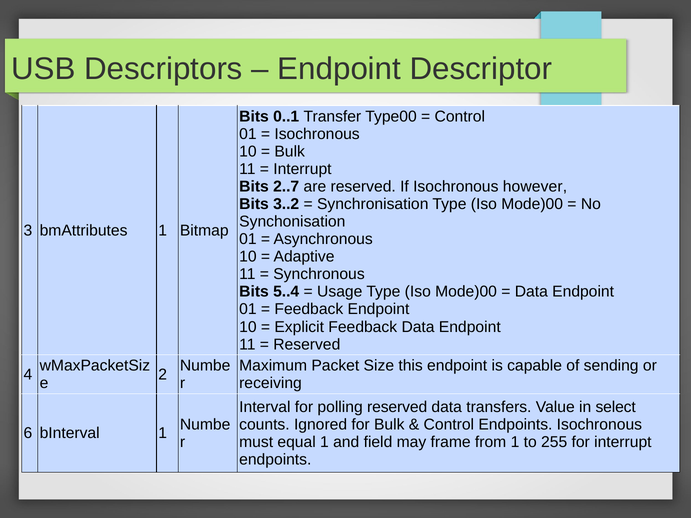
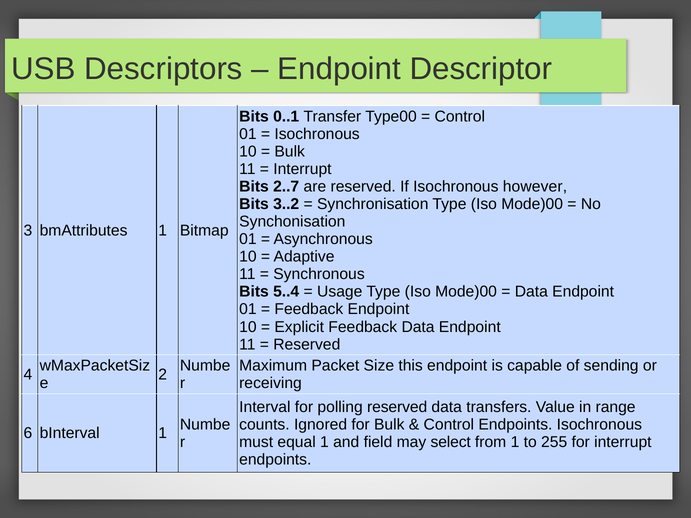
select: select -> range
frame: frame -> select
